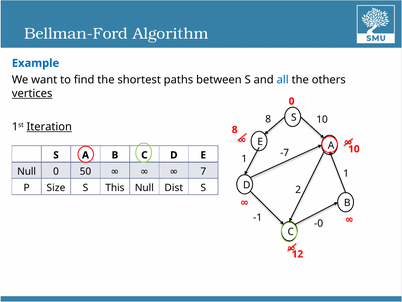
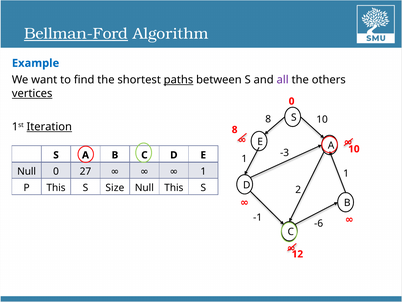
Bellman-Ford underline: none -> present
paths underline: none -> present
all colour: blue -> purple
-7: -7 -> -3
50: 50 -> 27
7 at (203, 171): 7 -> 1
P Size: Size -> This
This: This -> Size
Null Dist: Dist -> This
-0: -0 -> -6
